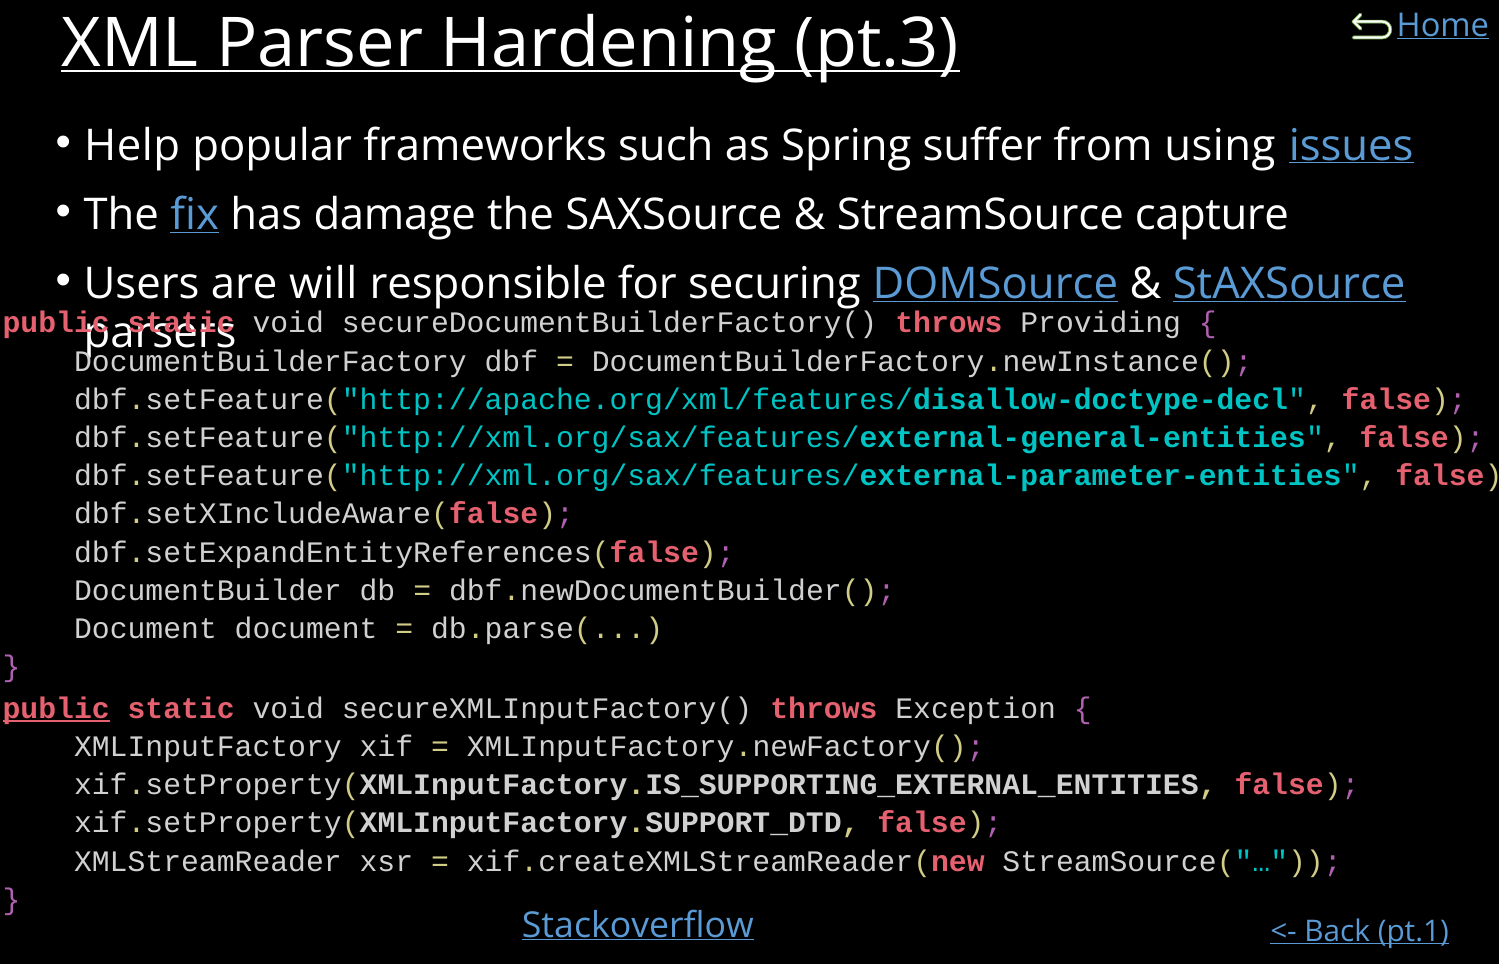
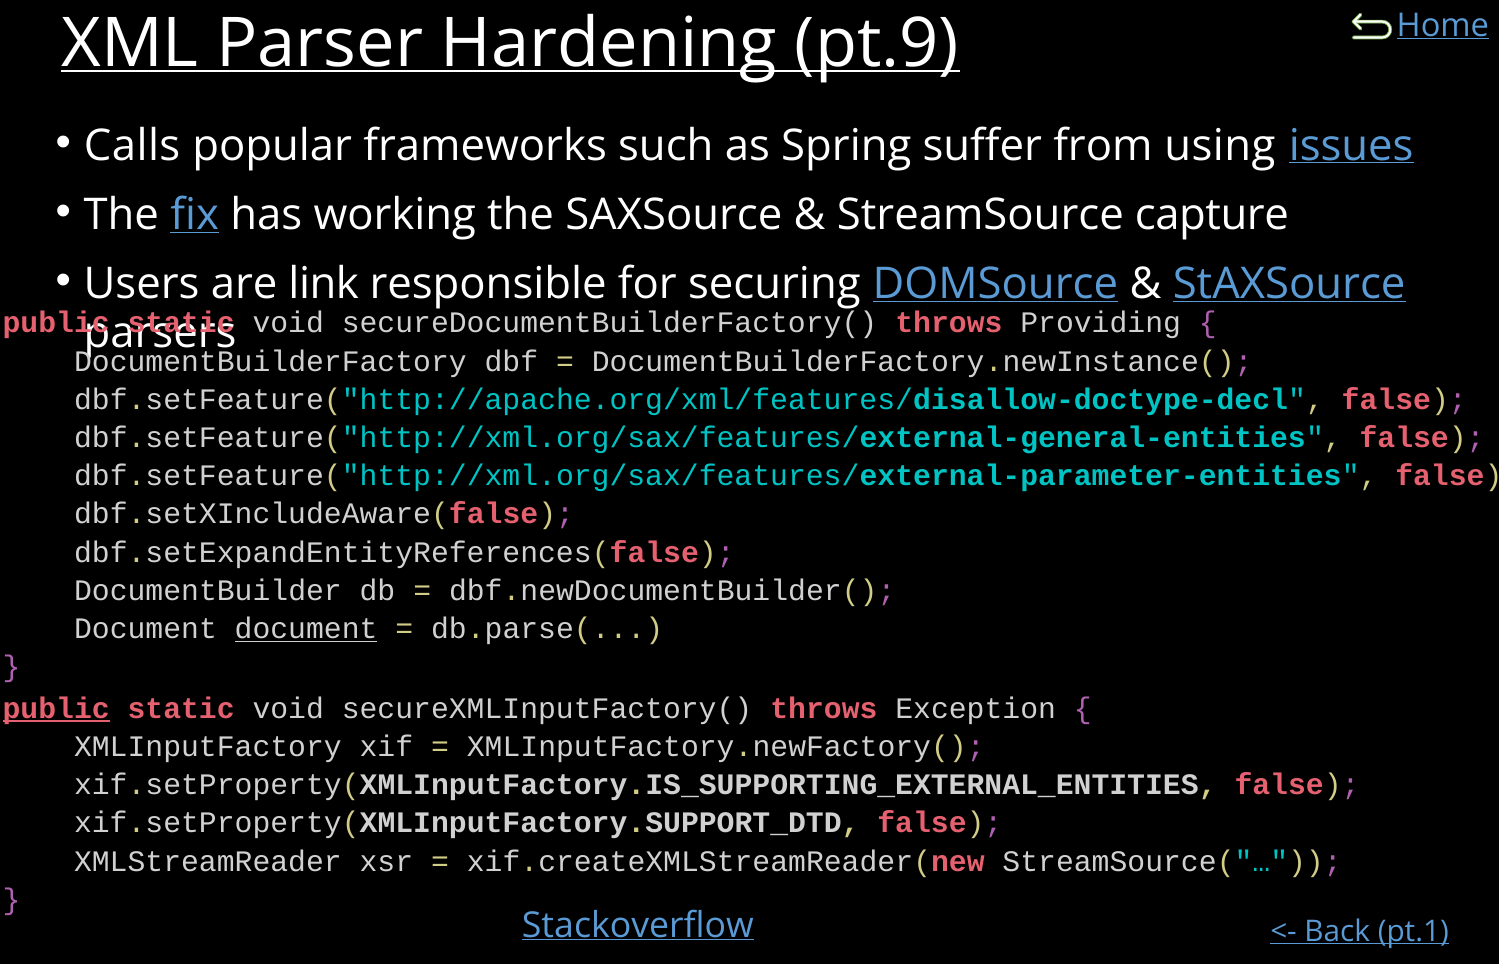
pt.3: pt.3 -> pt.9
Help: Help -> Calls
damage: damage -> working
will: will -> link
document at (306, 628) underline: none -> present
